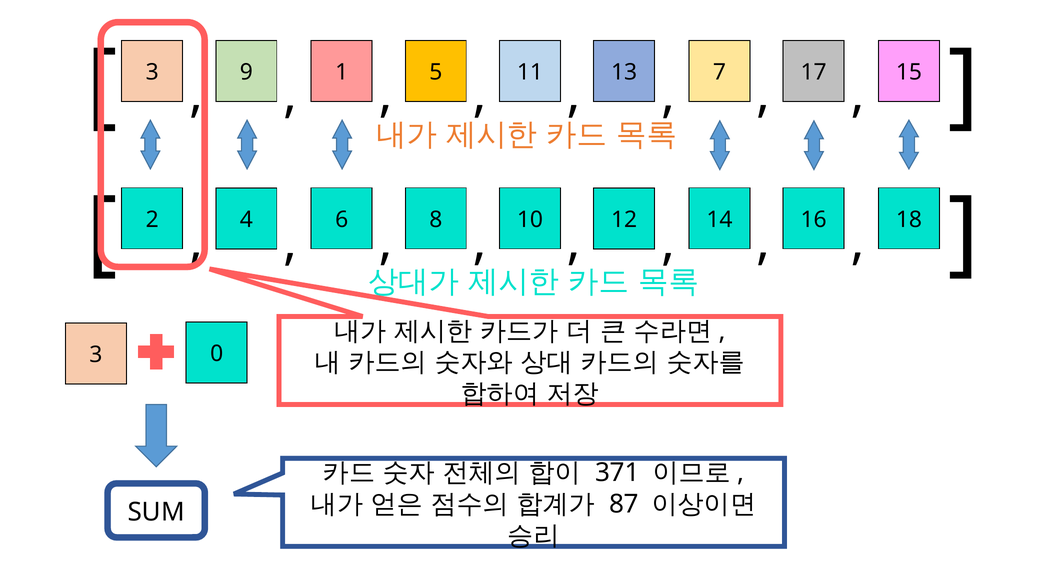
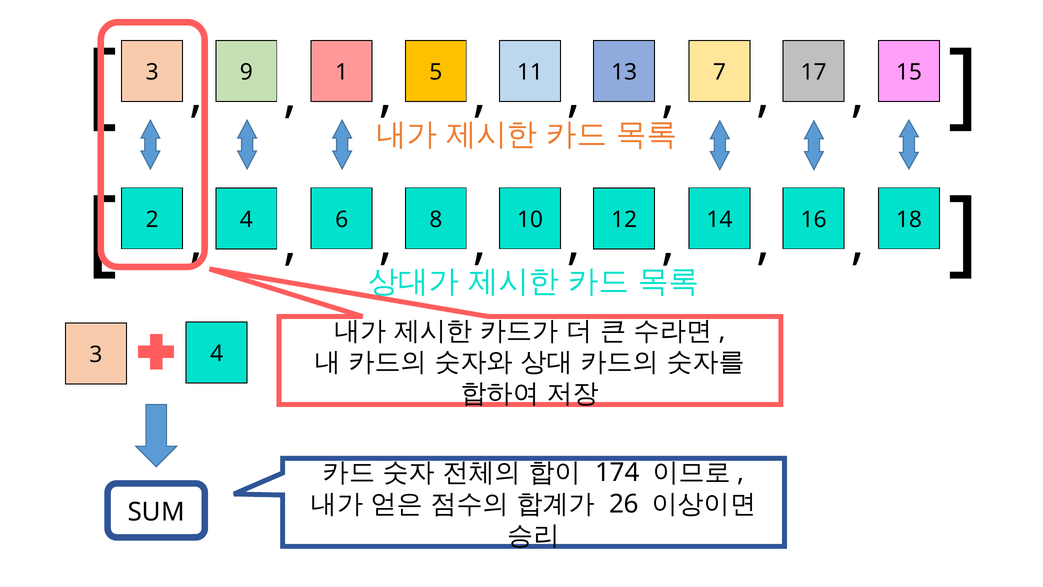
3 0: 0 -> 4
371: 371 -> 174
87: 87 -> 26
